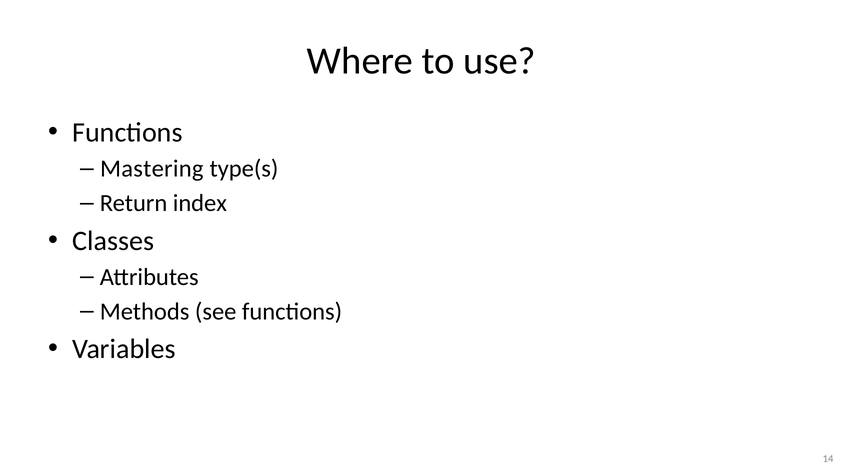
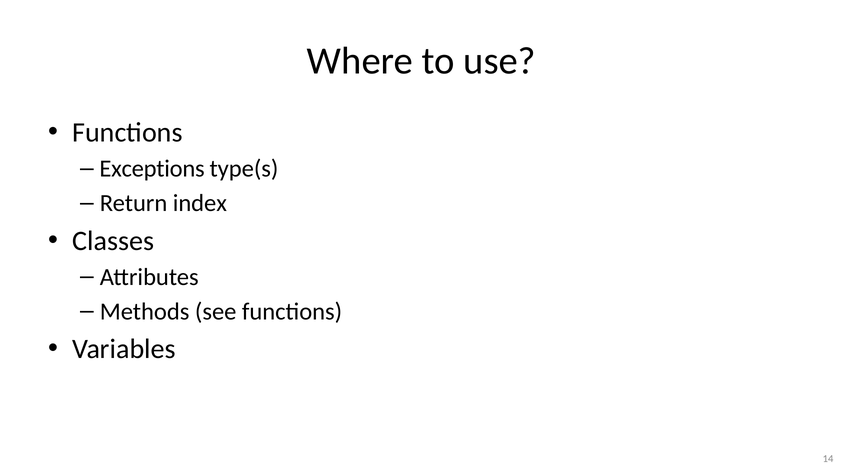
Mastering: Mastering -> Exceptions
